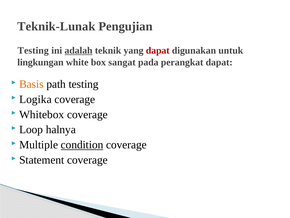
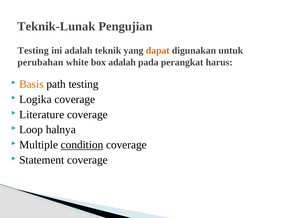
adalah at (78, 50) underline: present -> none
dapat at (158, 50) colour: red -> orange
lingkungan: lingkungan -> perubahan
box sangat: sangat -> adalah
perangkat dapat: dapat -> harus
Whitebox: Whitebox -> Literature
